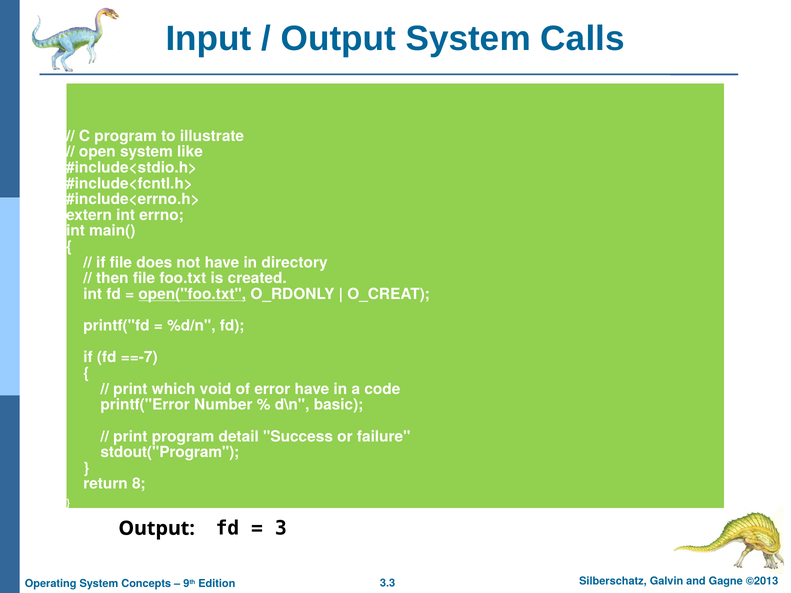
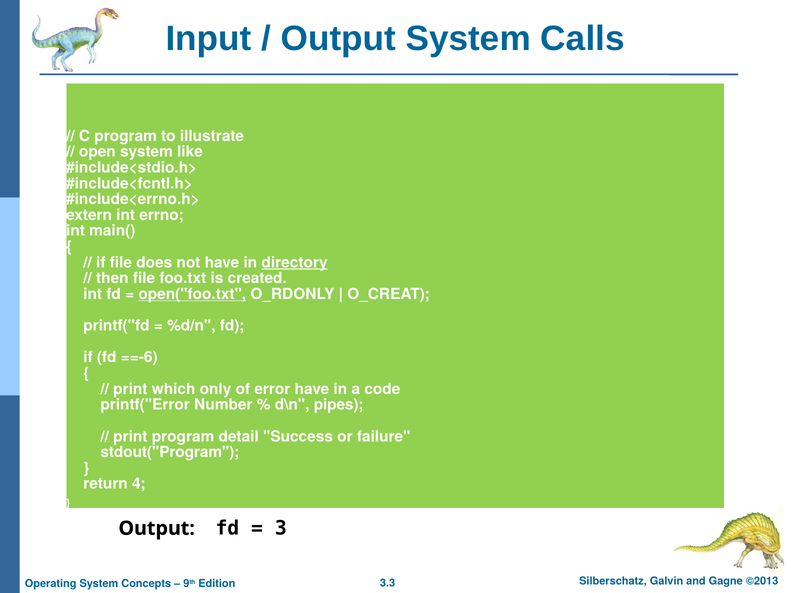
directory underline: none -> present
==-7: ==-7 -> ==-6
void: void -> only
basic: basic -> pipes
8: 8 -> 4
